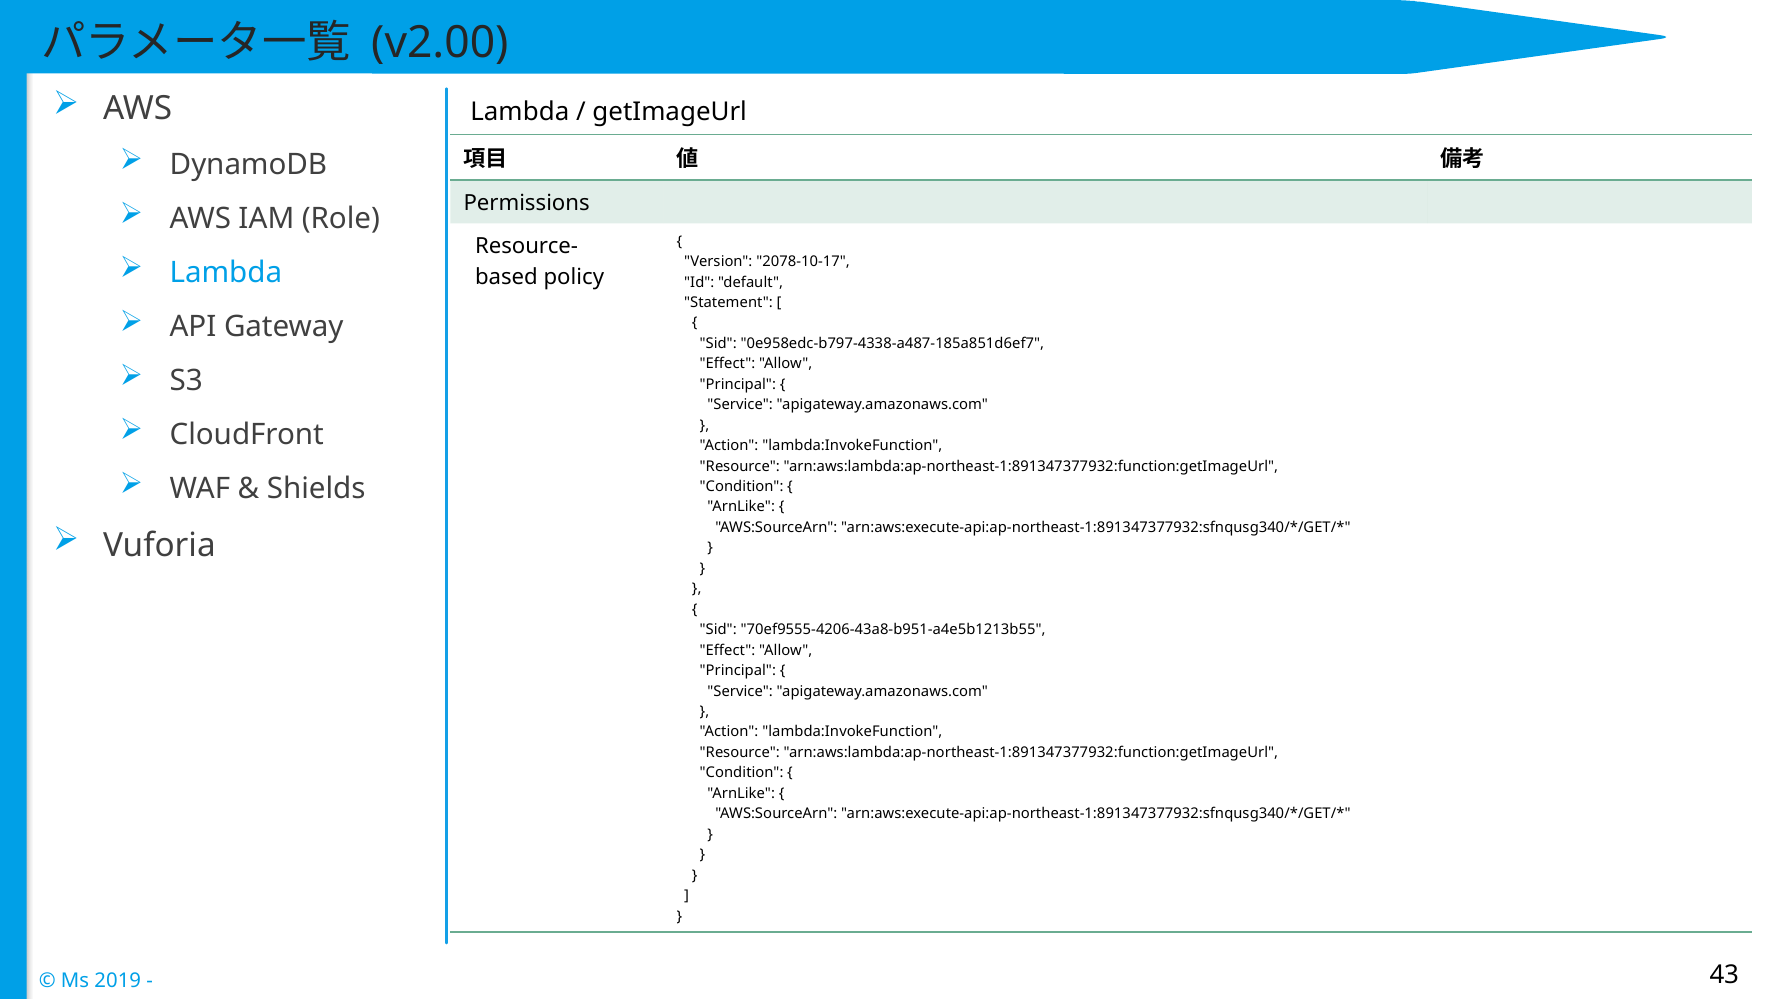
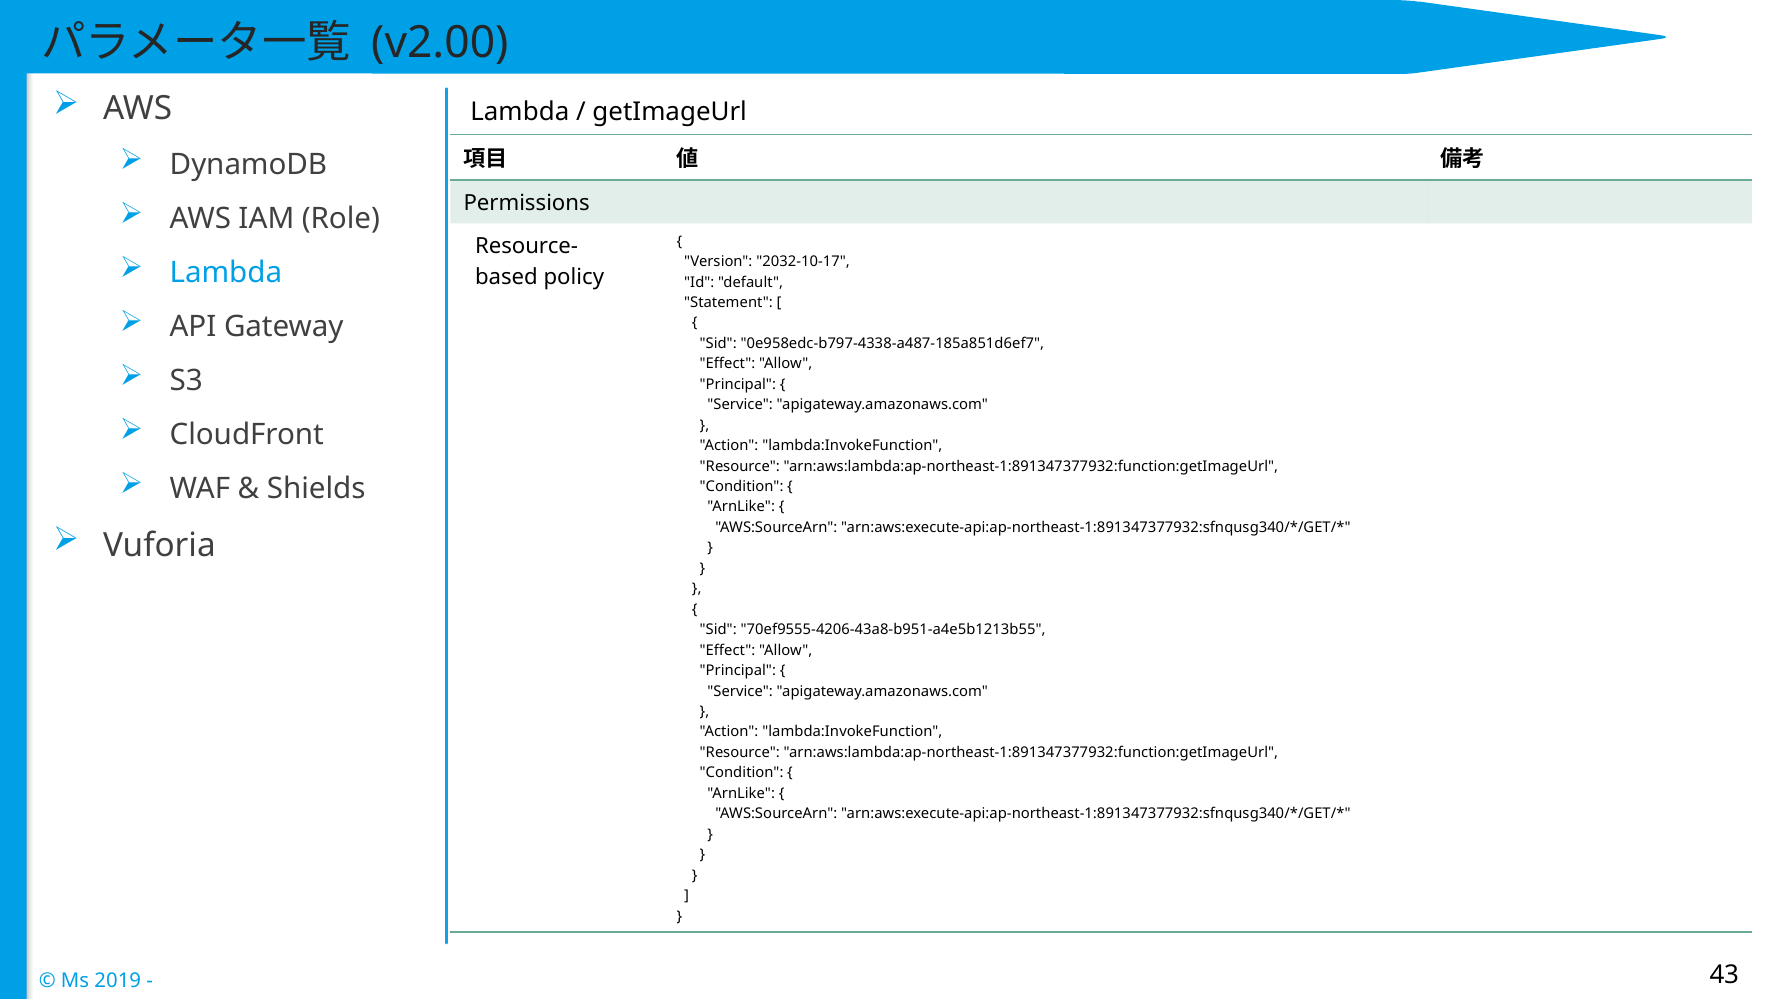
2078-10-17: 2078-10-17 -> 2032-10-17
